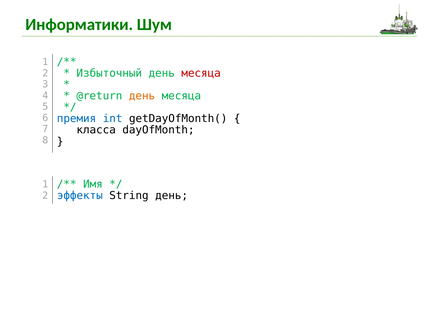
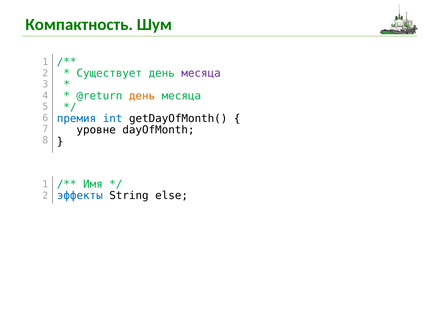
Информатики: Информатики -> Компактность
Избыточный: Избыточный -> Существует
месяца at (201, 73) colour: red -> purple
класса: класса -> уровне
String день: день -> else
